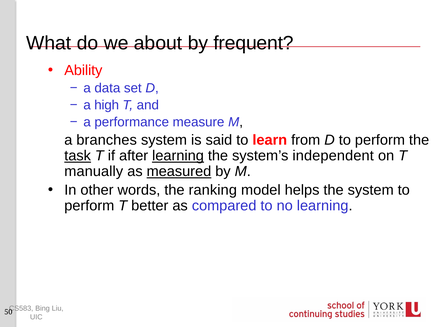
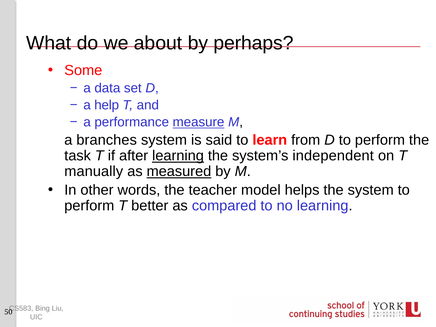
frequent: frequent -> perhaps
Ability: Ability -> Some
high: high -> help
measure underline: none -> present
task underline: present -> none
ranking: ranking -> teacher
